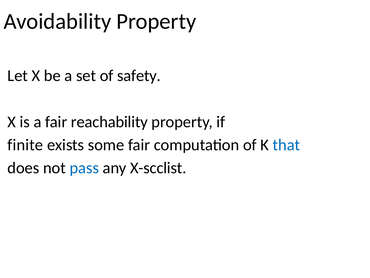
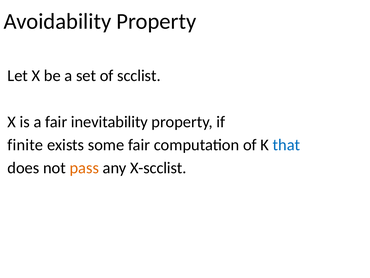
safety: safety -> scclist
reachability: reachability -> inevitability
pass colour: blue -> orange
